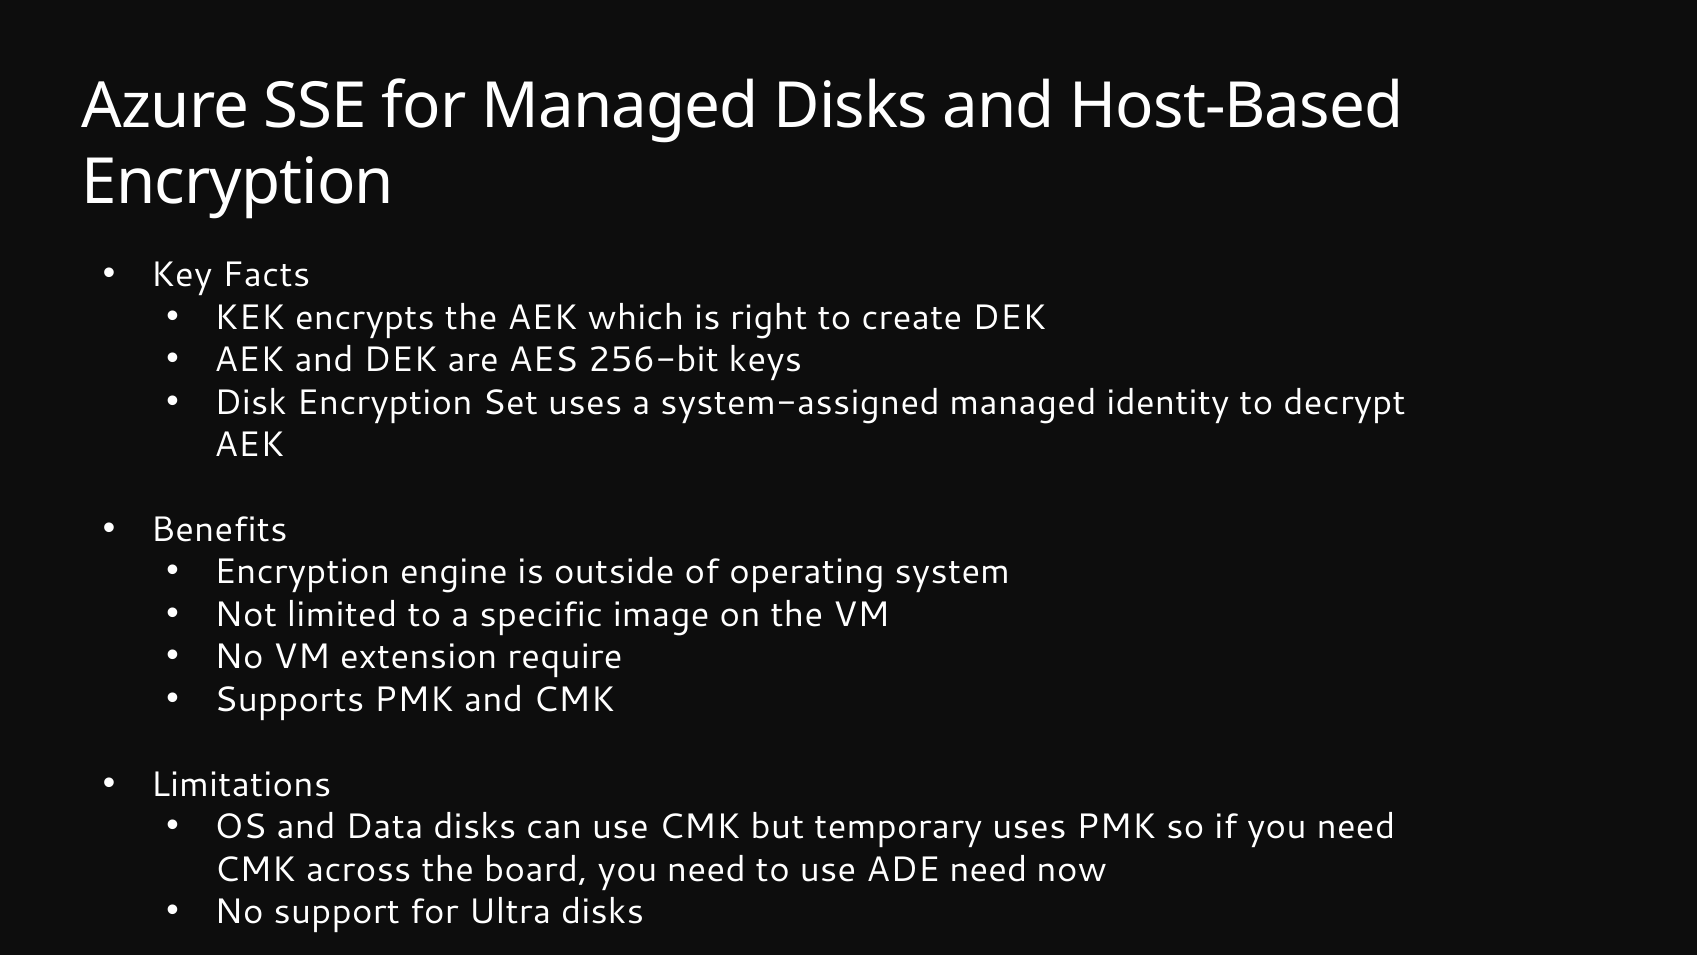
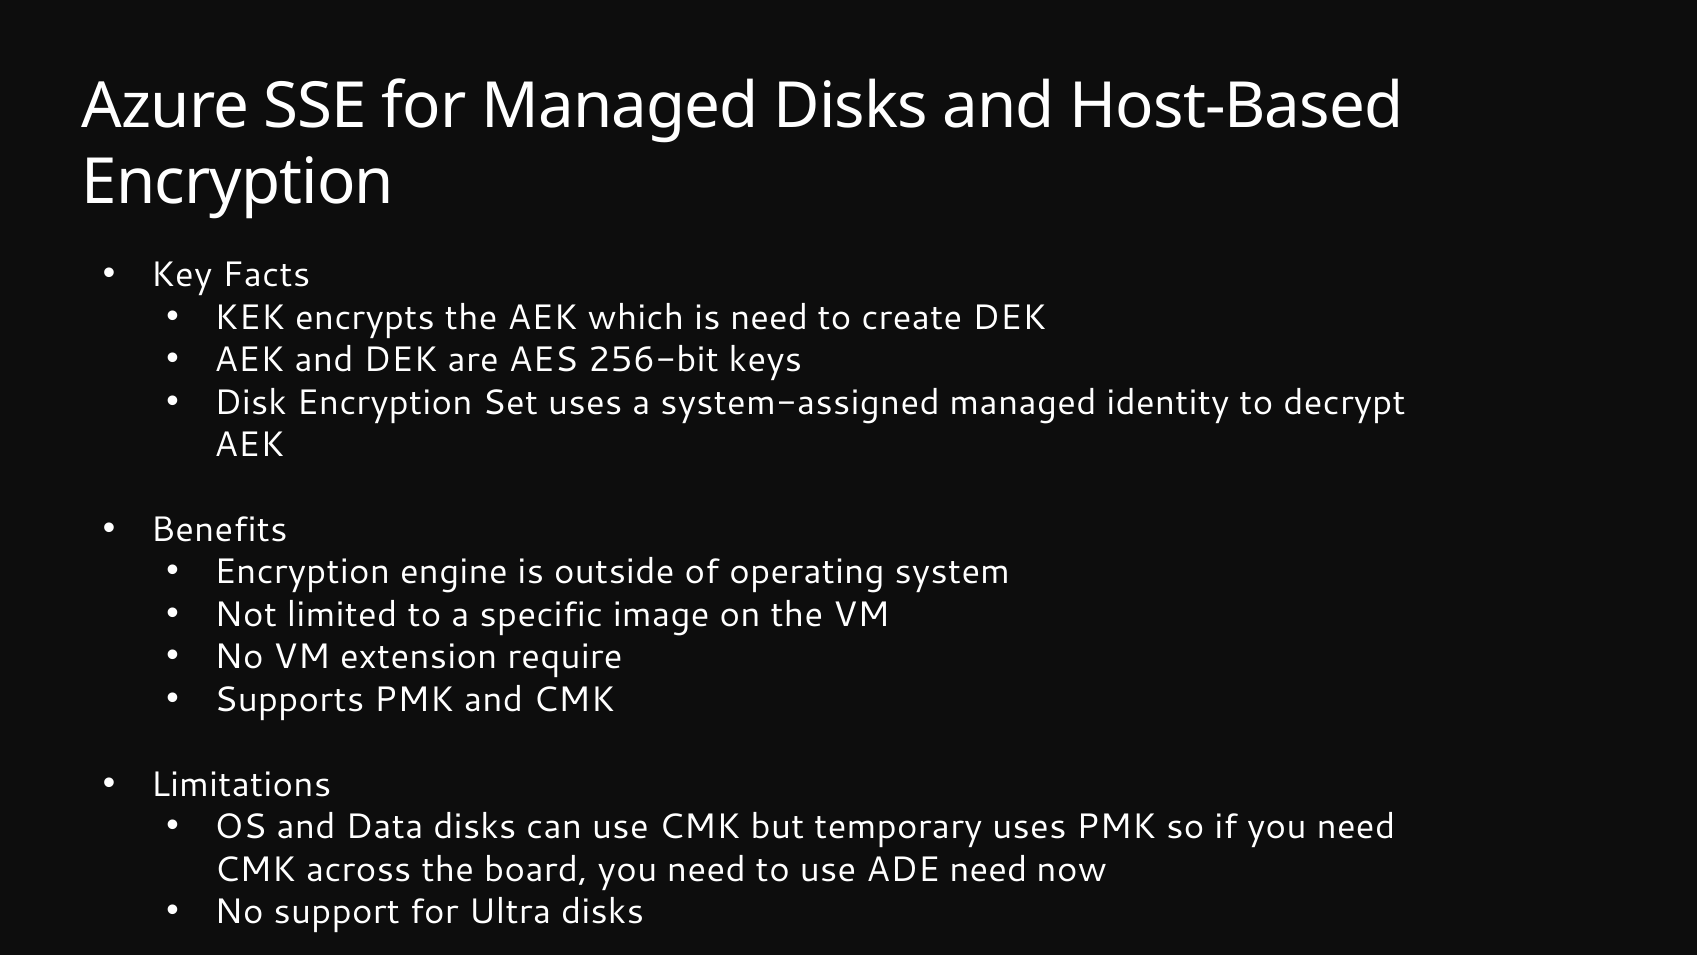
is right: right -> need
